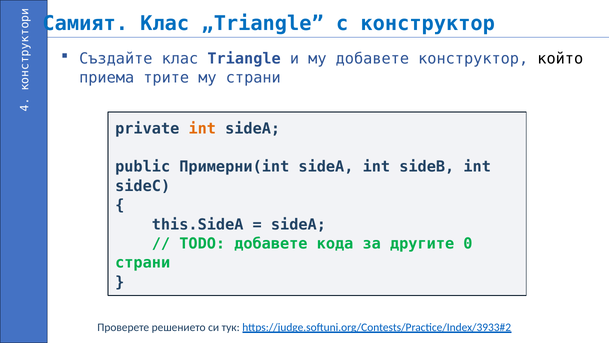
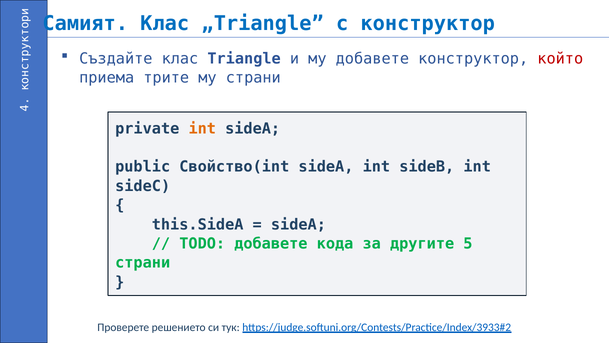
който colour: black -> red
Примерни(int: Примерни(int -> Свойство(int
0: 0 -> 5
